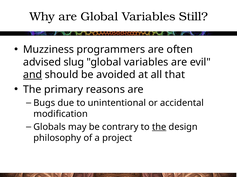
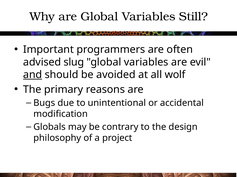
Muzziness: Muzziness -> Important
that: that -> wolf
the at (159, 127) underline: present -> none
